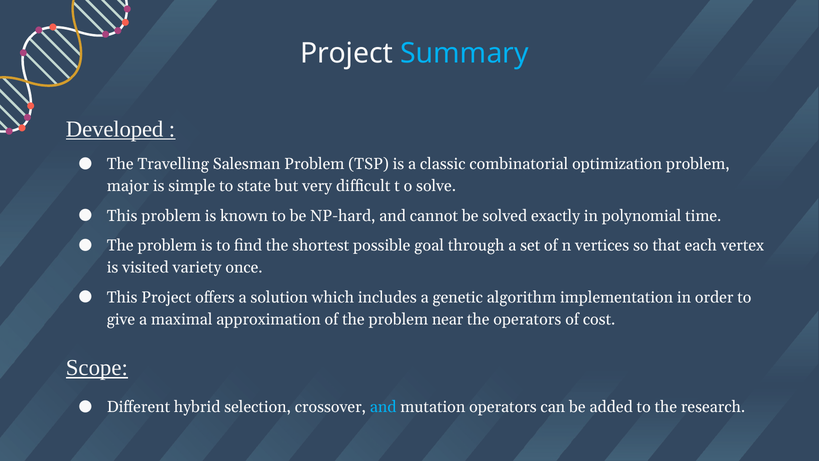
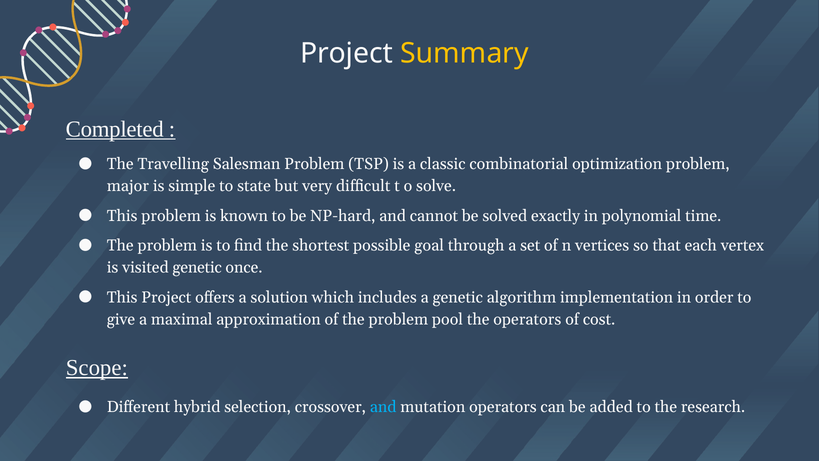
Summary colour: light blue -> yellow
Developed: Developed -> Completed
visited variety: variety -> genetic
near: near -> pool
